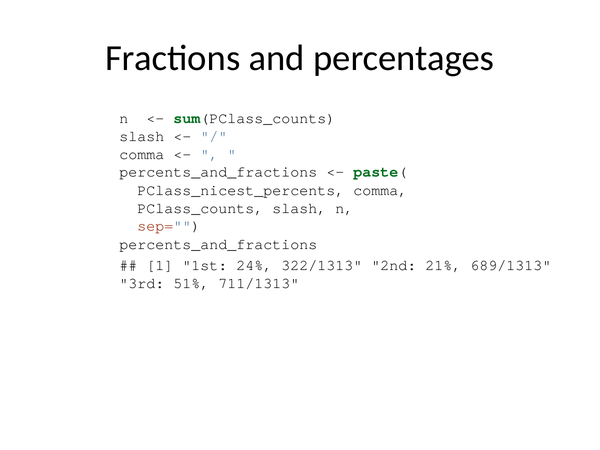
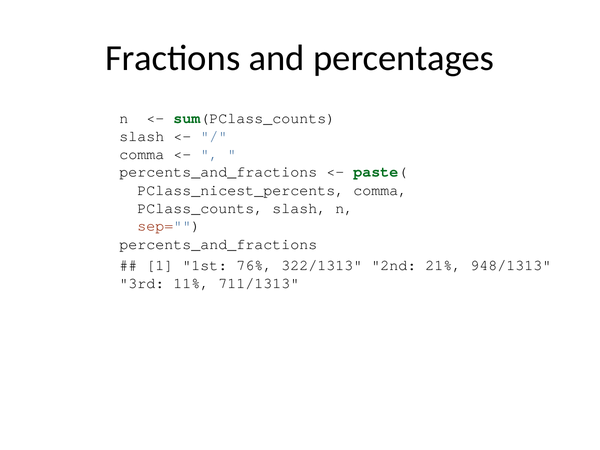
24%: 24% -> 76%
689/1313: 689/1313 -> 948/1313
51%: 51% -> 11%
